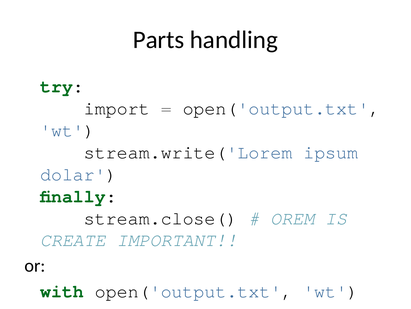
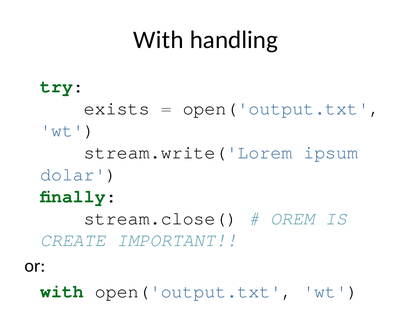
Parts at (159, 40): Parts -> With
import: import -> exists
